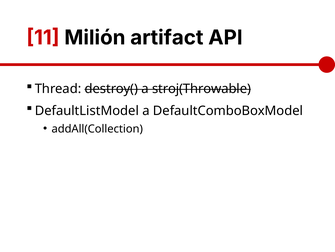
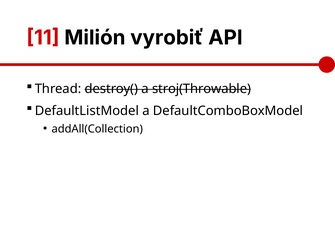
artifact: artifact -> vyrobiť
